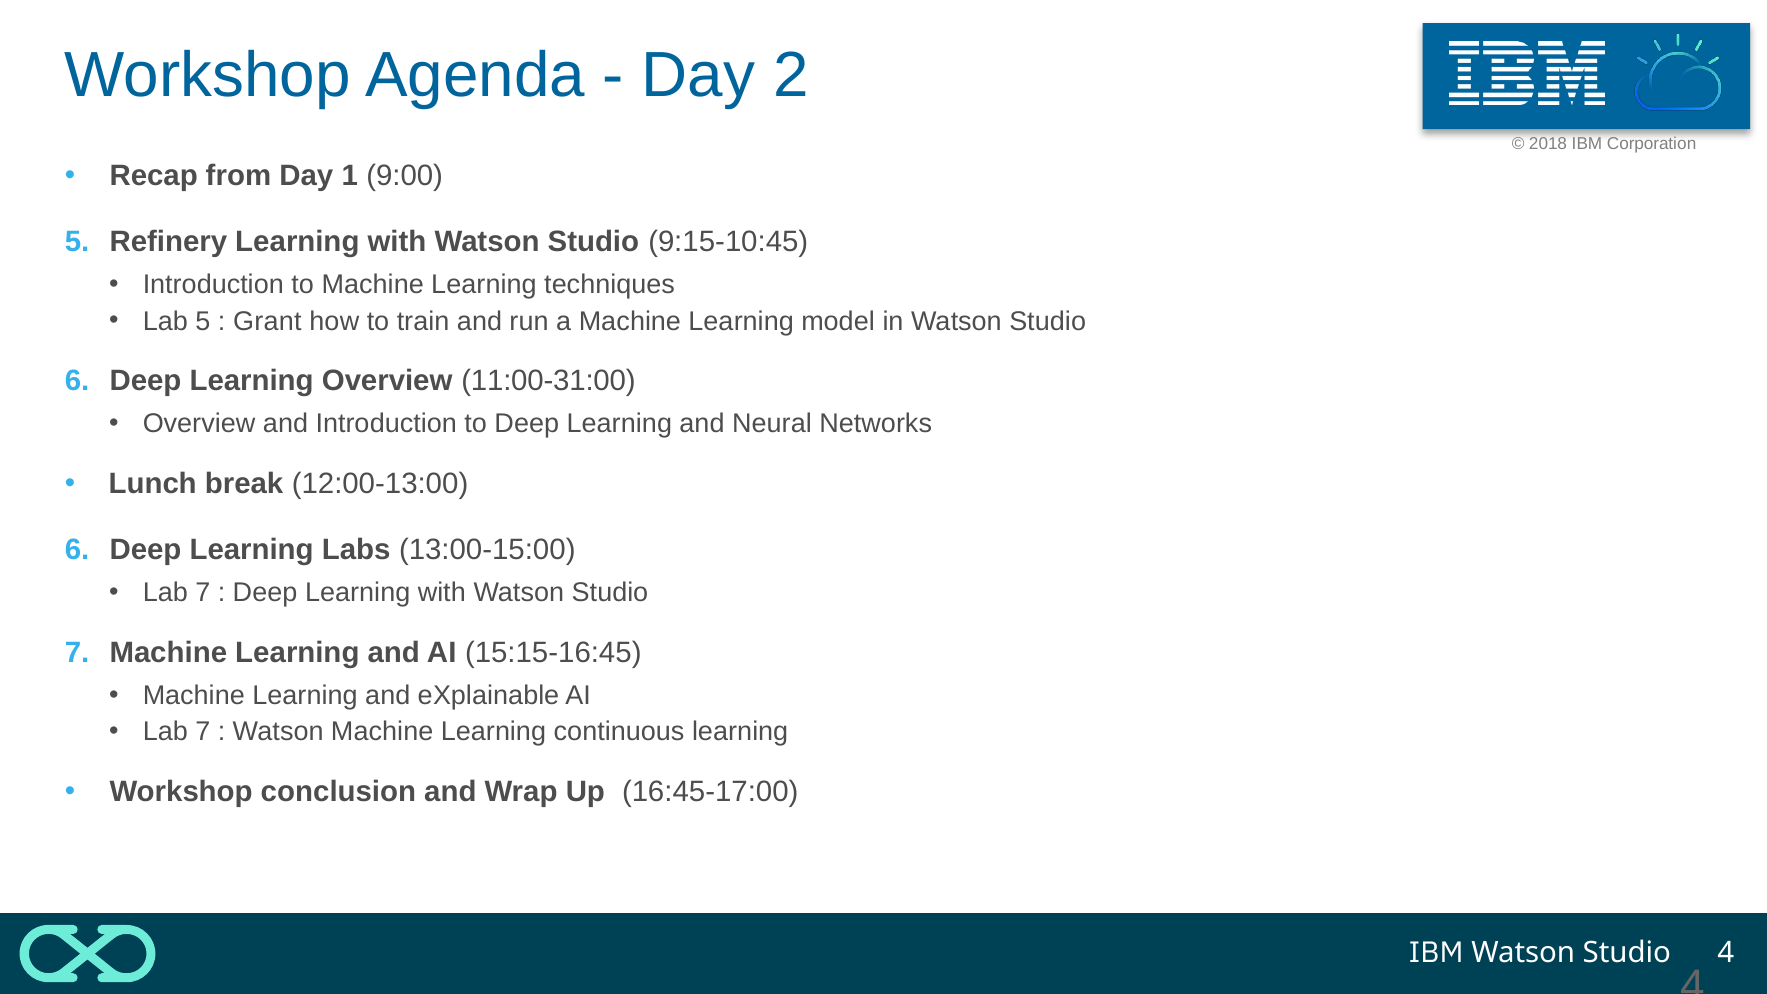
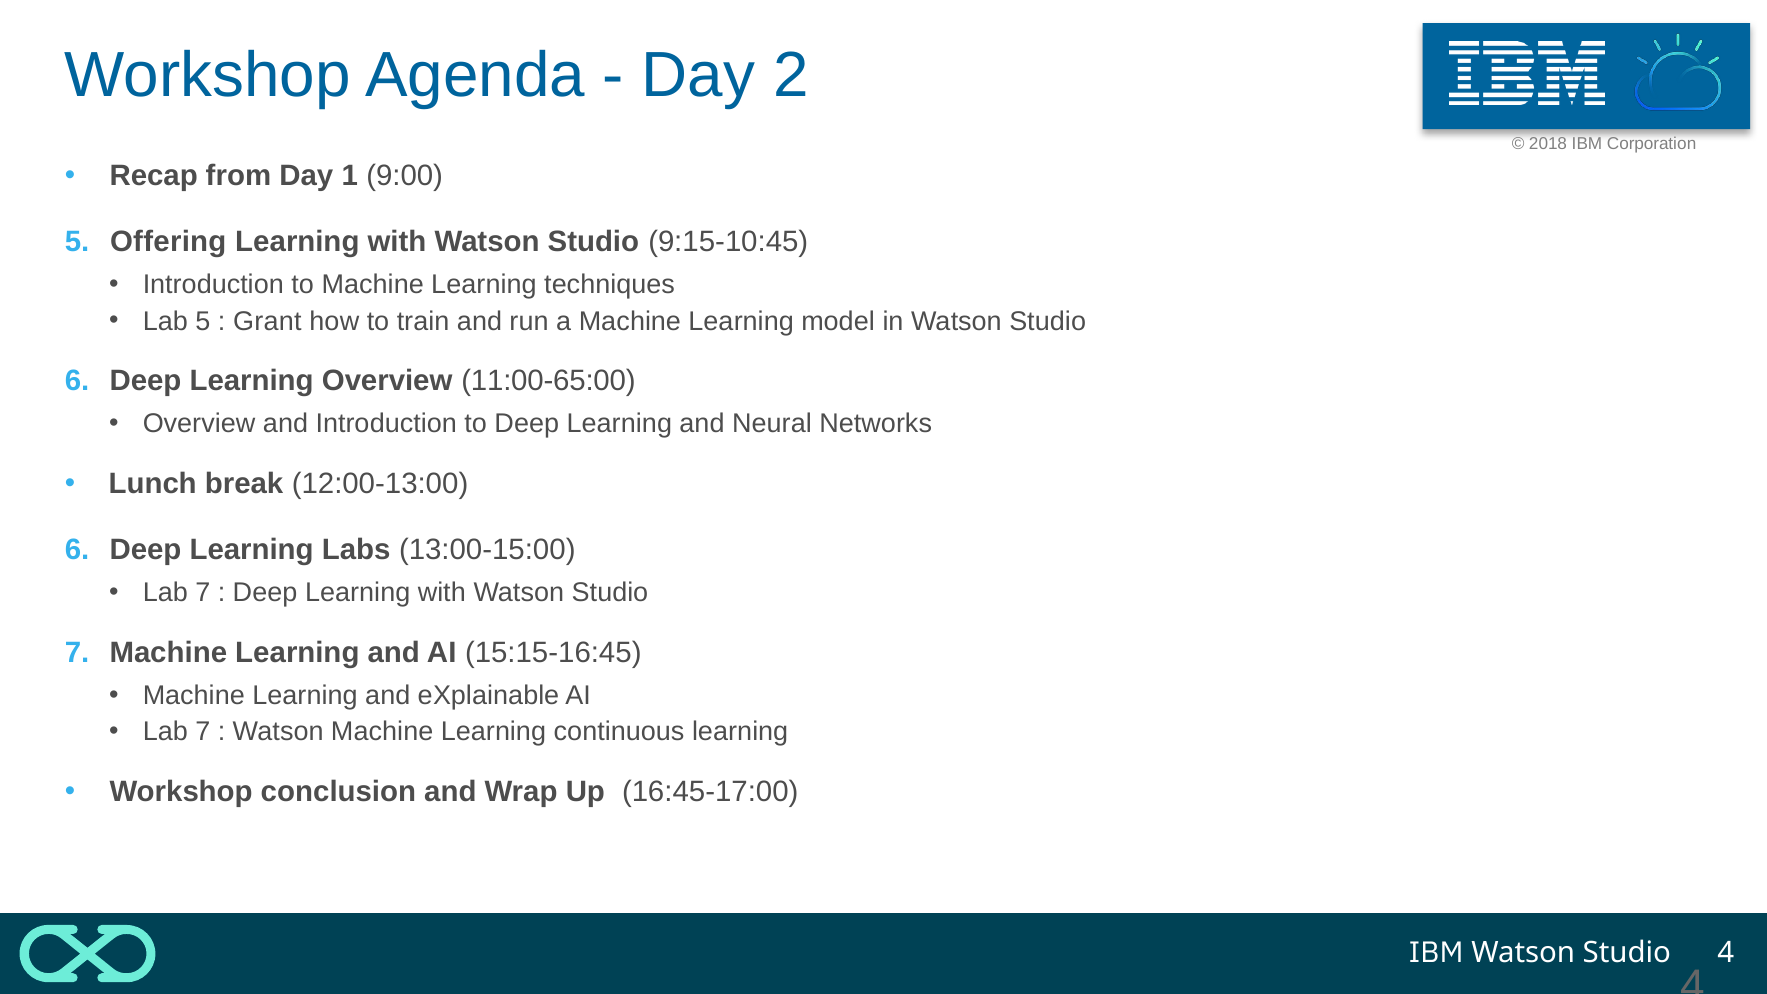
Refinery: Refinery -> Offering
11:00-31:00: 11:00-31:00 -> 11:00-65:00
